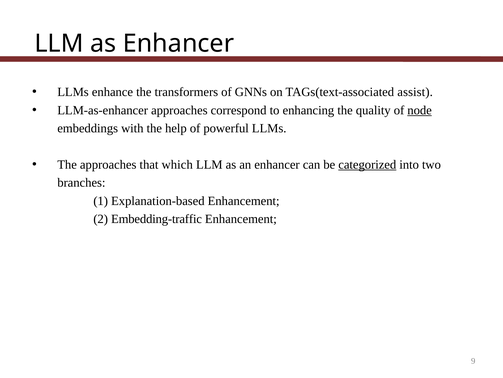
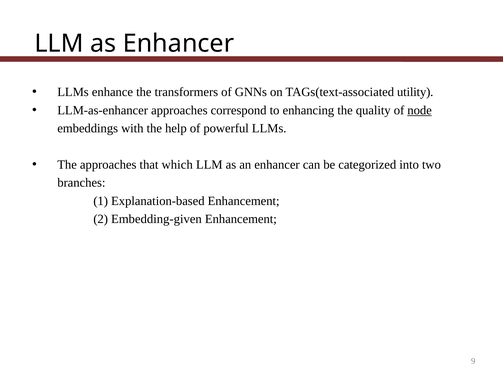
assist: assist -> utility
categorized underline: present -> none
Embedding-traffic: Embedding-traffic -> Embedding-given
